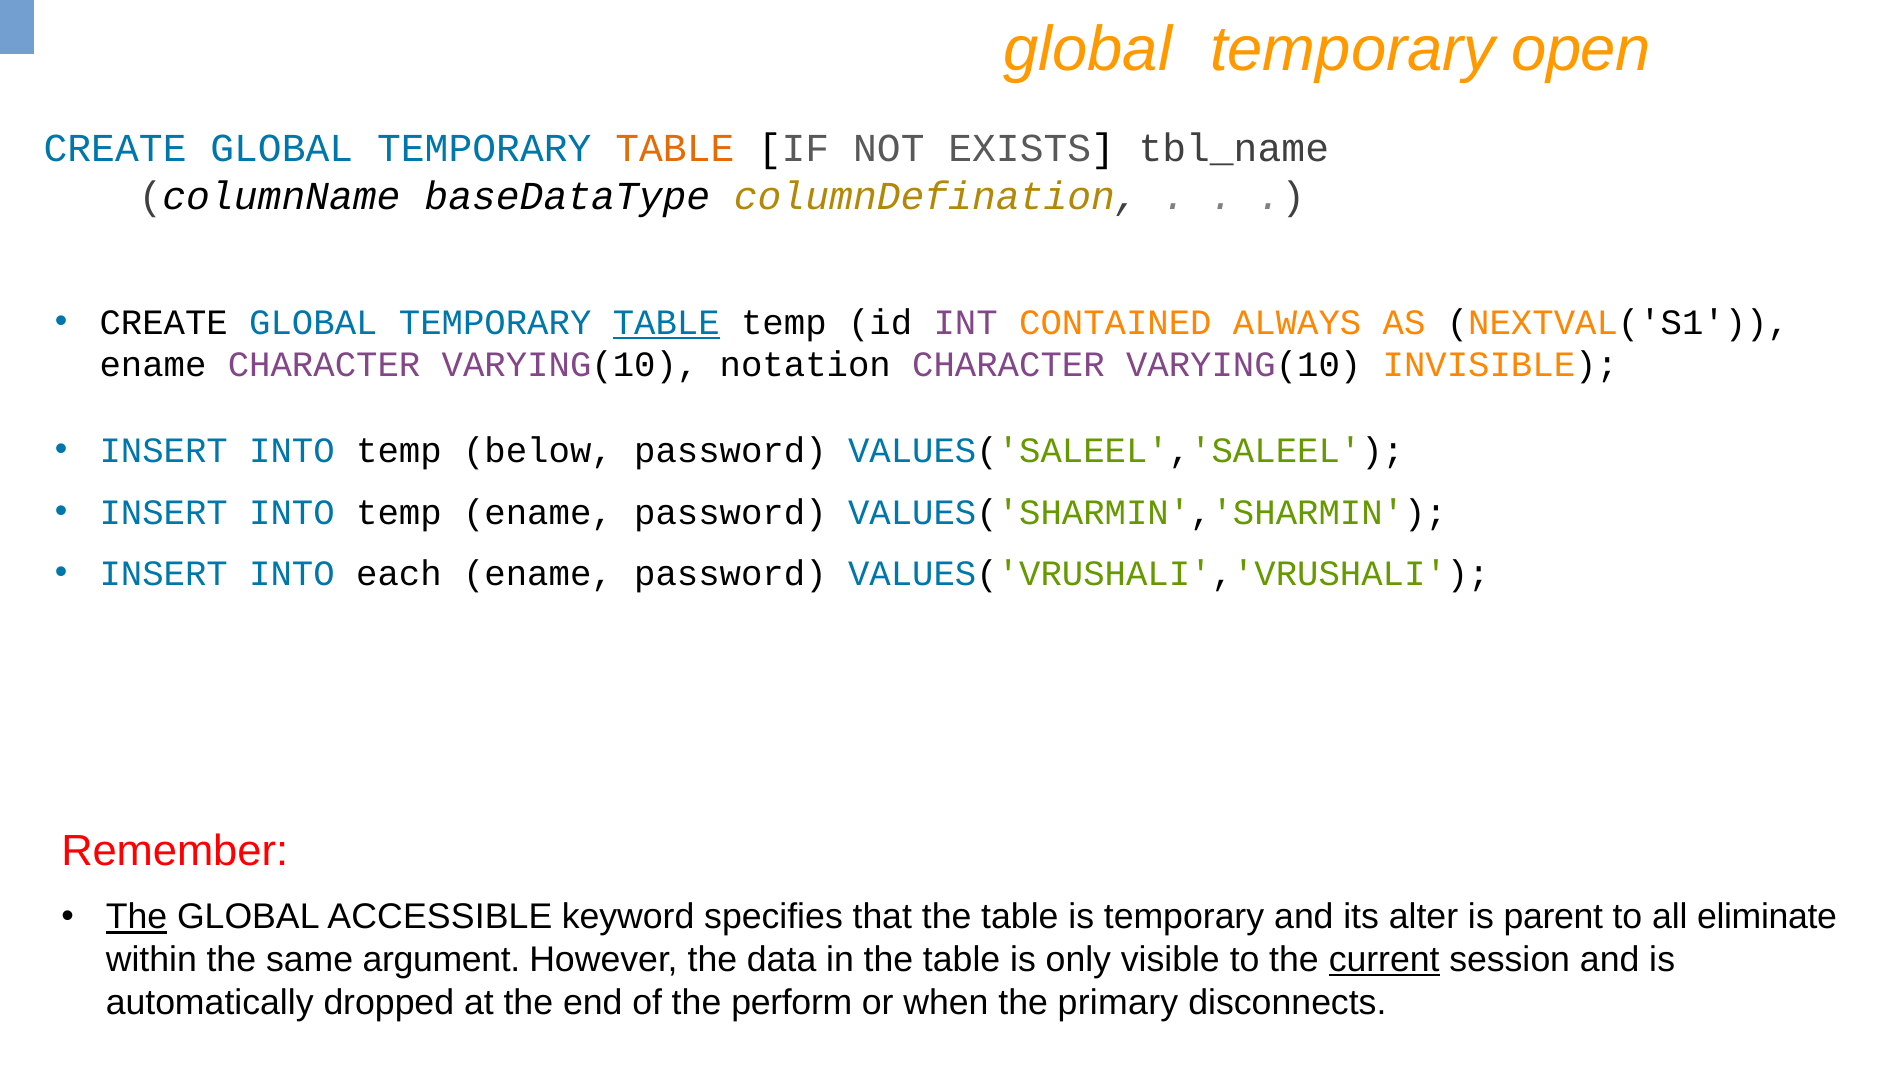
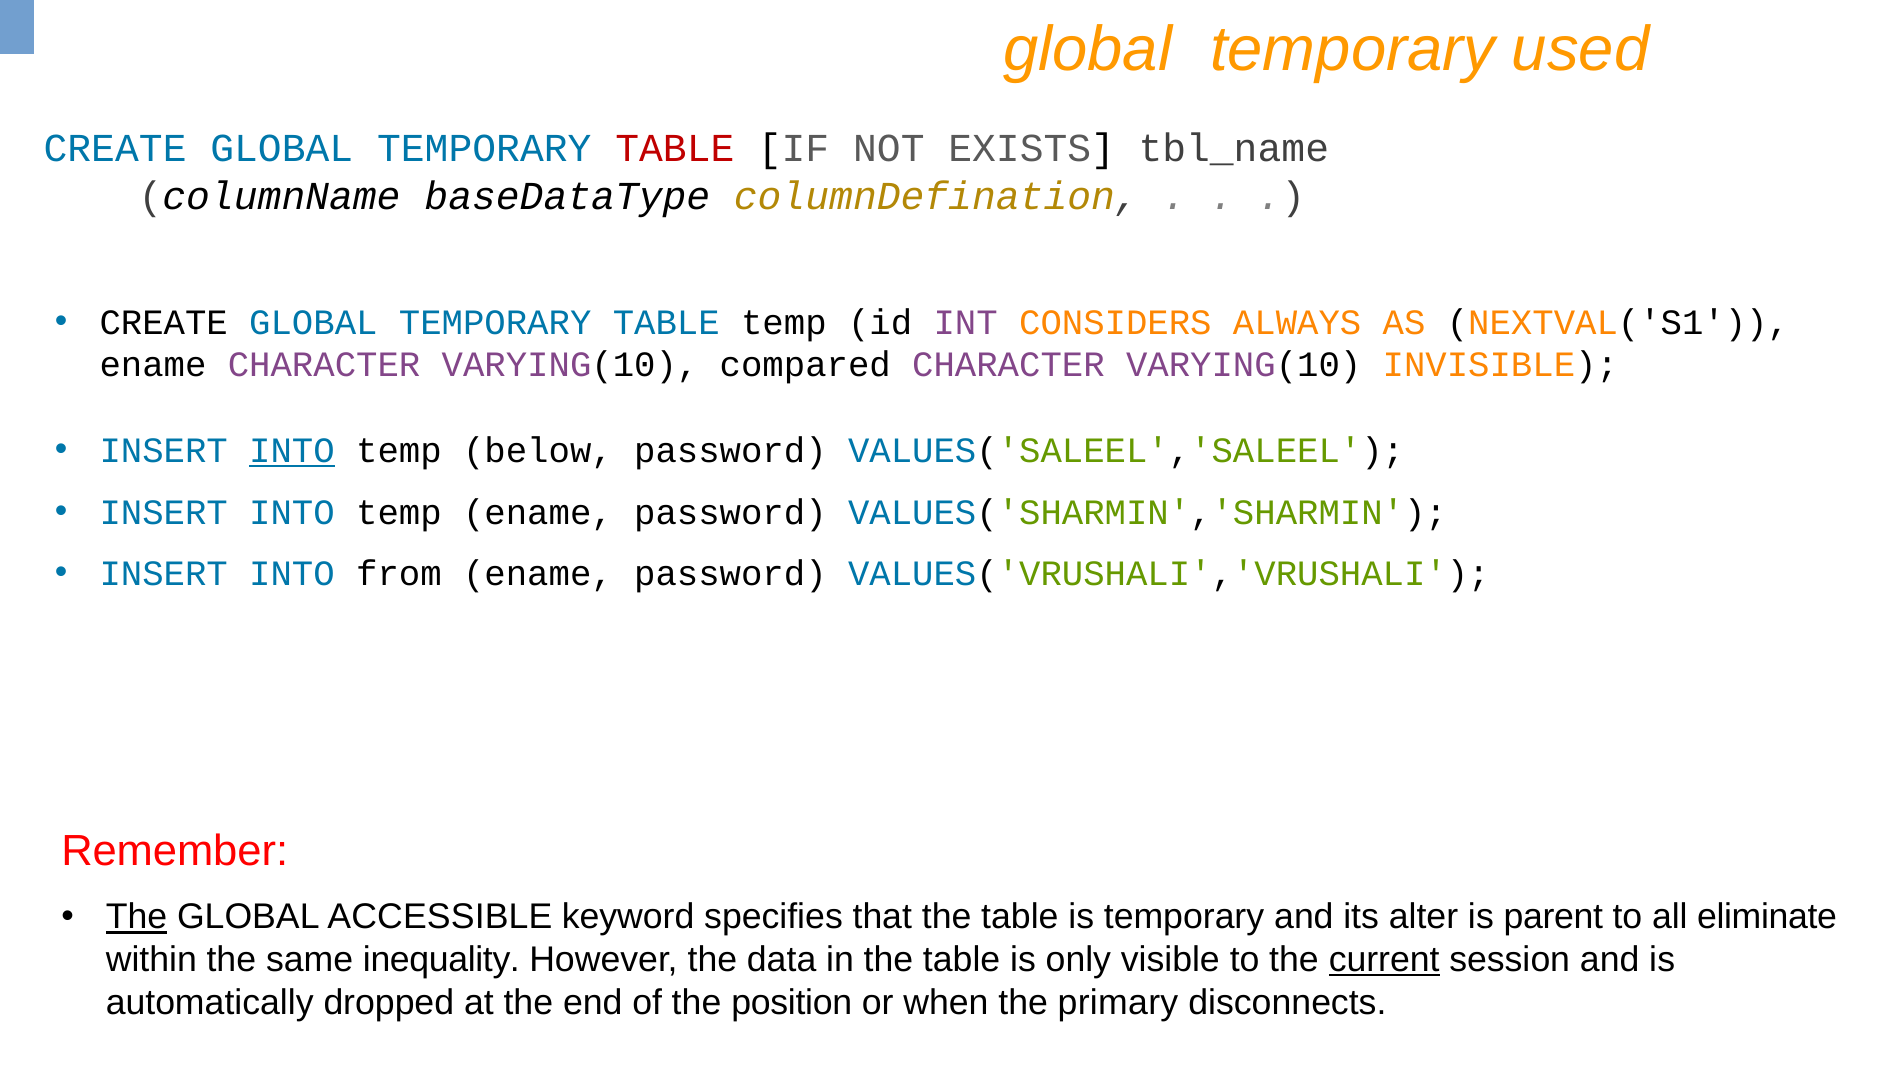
open: open -> used
TABLE at (675, 149) colour: orange -> red
TABLE at (666, 322) underline: present -> none
CONTAINED: CONTAINED -> CONSIDERS
notation: notation -> compared
INTO at (292, 451) underline: none -> present
each: each -> from
argument: argument -> inequality
perform: perform -> position
